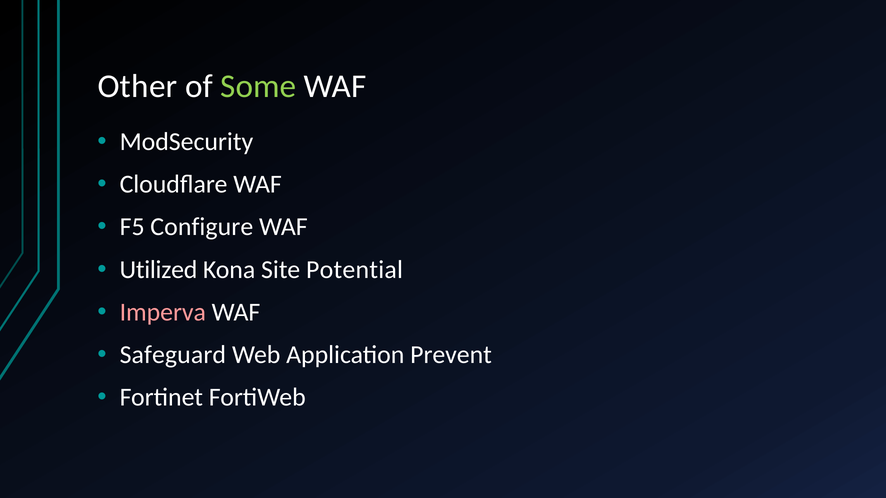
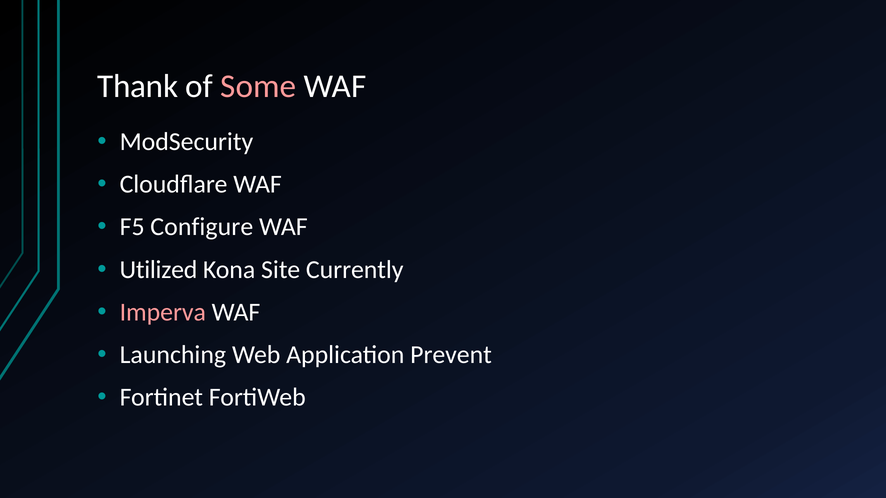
Other: Other -> Thank
Some colour: light green -> pink
Potential: Potential -> Currently
Safeguard: Safeguard -> Launching
